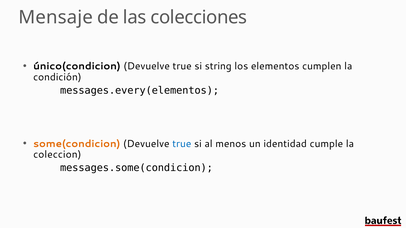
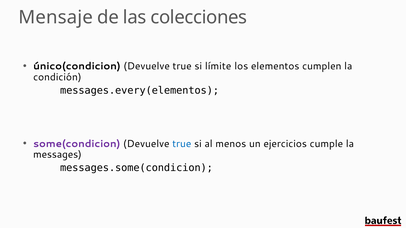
string: string -> límite
some(condicion colour: orange -> purple
identidad: identidad -> ejercicios
coleccion: coleccion -> messages
